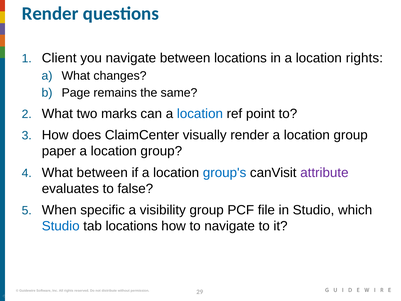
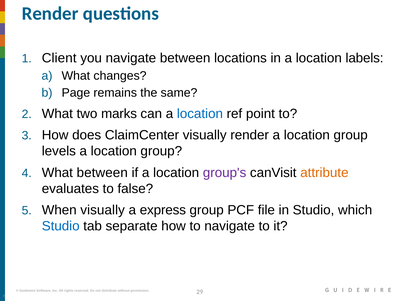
location rights: rights -> labels
paper: paper -> levels
group's colour: blue -> purple
attribute colour: purple -> orange
When specific: specific -> visually
visibility: visibility -> express
tab locations: locations -> separate
